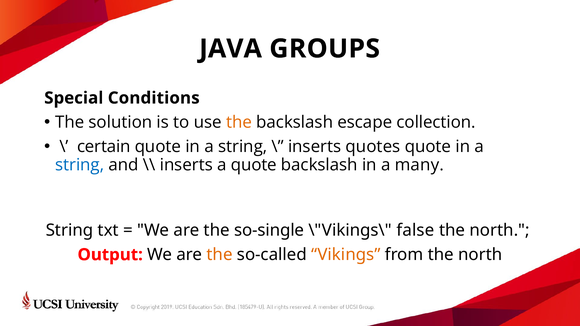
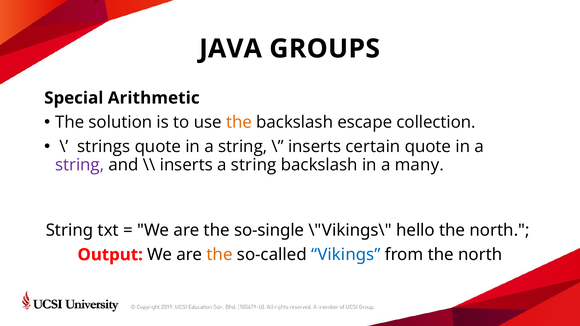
Conditions: Conditions -> Arithmetic
certain: certain -> strings
quotes: quotes -> certain
string at (80, 165) colour: blue -> purple
inserts a quote: quote -> string
false: false -> hello
Vikings colour: orange -> blue
